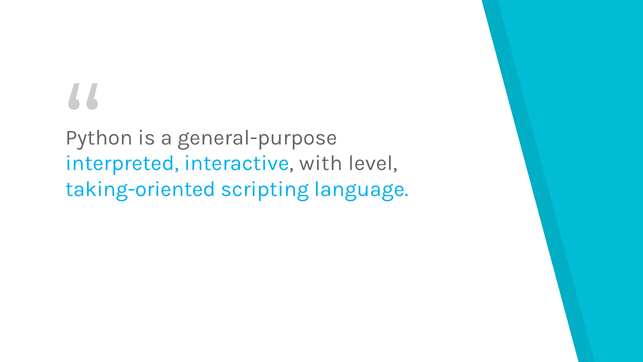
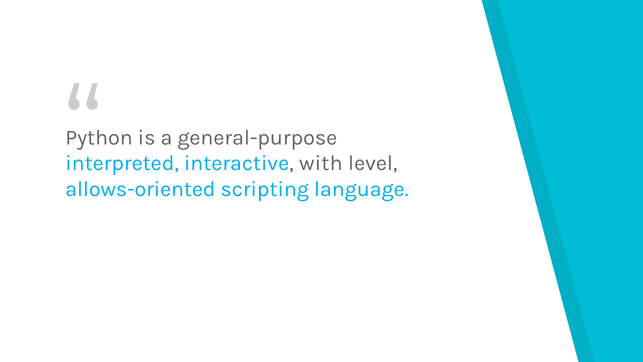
taking-oriented: taking-oriented -> allows-oriented
